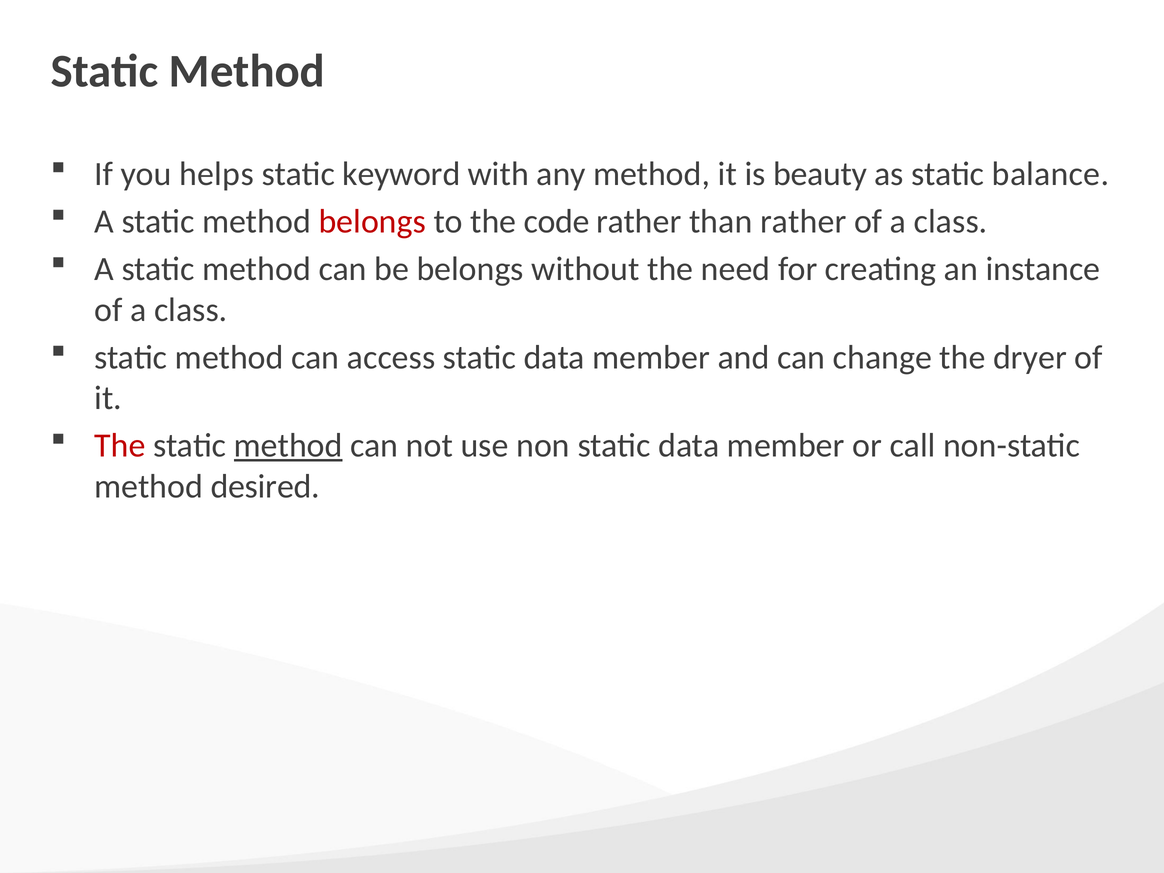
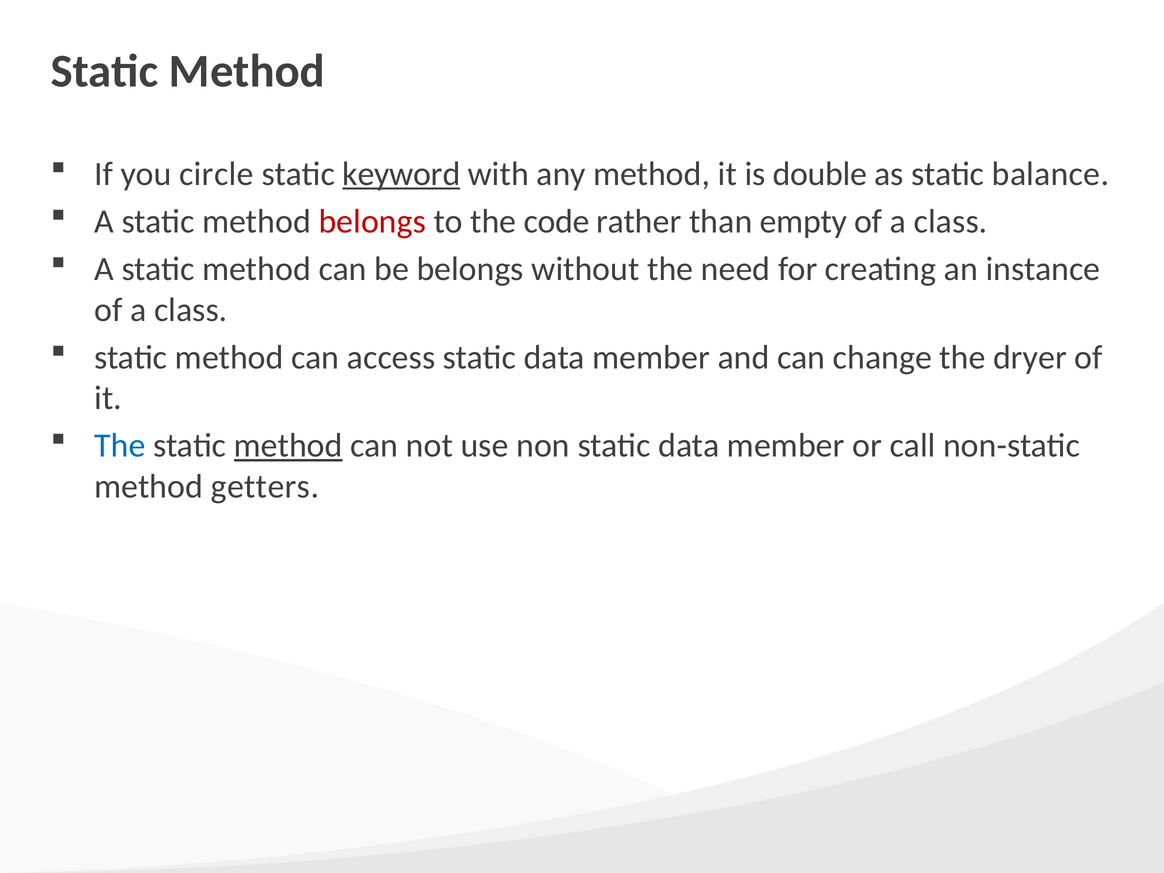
helps: helps -> circle
keyword underline: none -> present
beauty: beauty -> double
than rather: rather -> empty
The at (120, 446) colour: red -> blue
desired: desired -> getters
